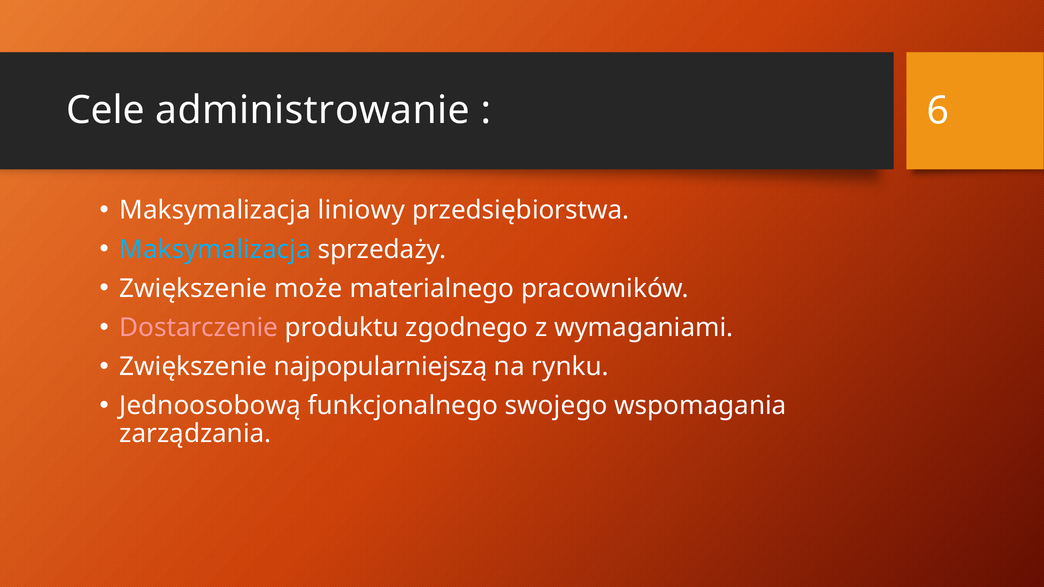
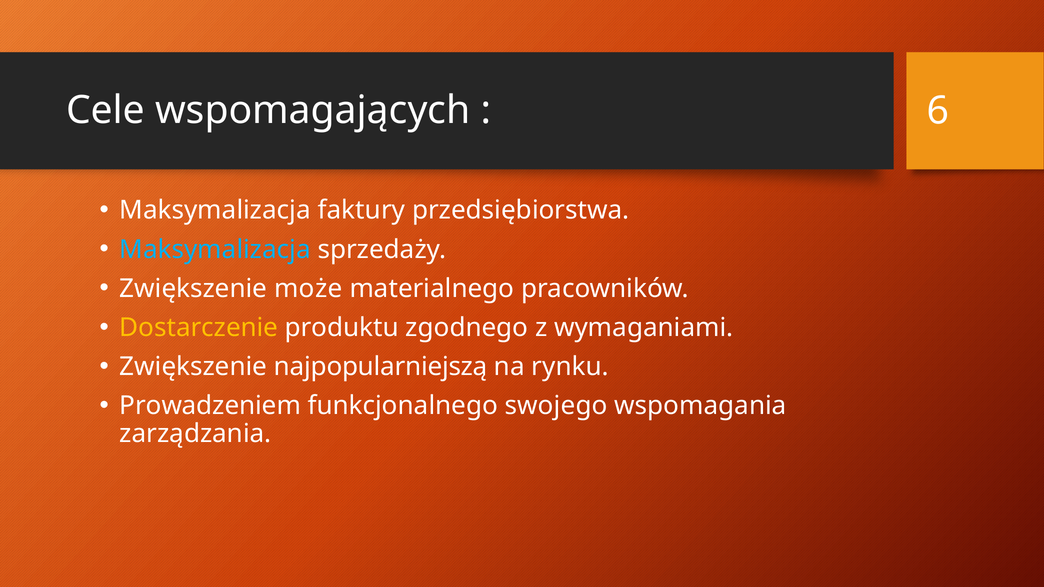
administrowanie: administrowanie -> wspomagających
liniowy: liniowy -> faktury
Dostarczenie colour: pink -> yellow
Jednoosobową: Jednoosobową -> Prowadzeniem
